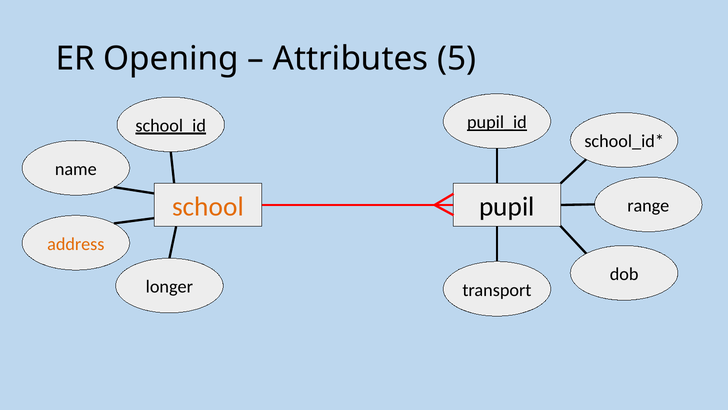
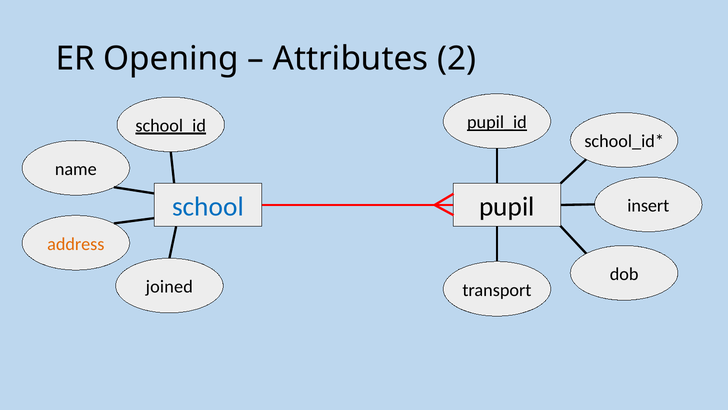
5: 5 -> 2
school colour: orange -> blue
range: range -> insert
longer: longer -> joined
